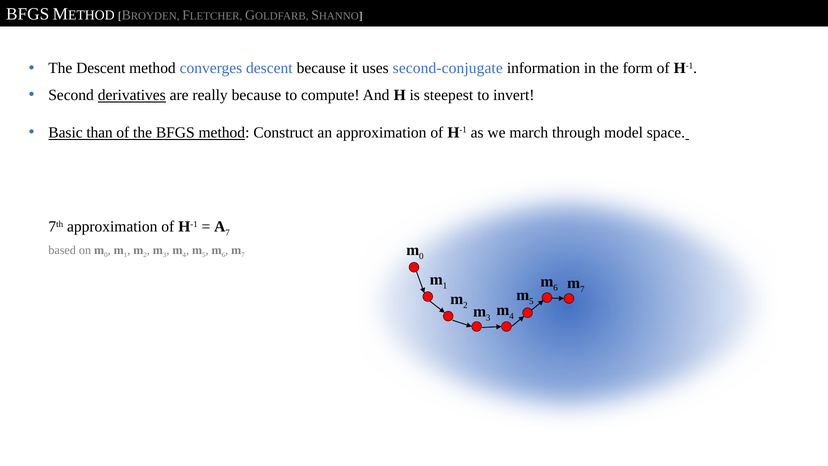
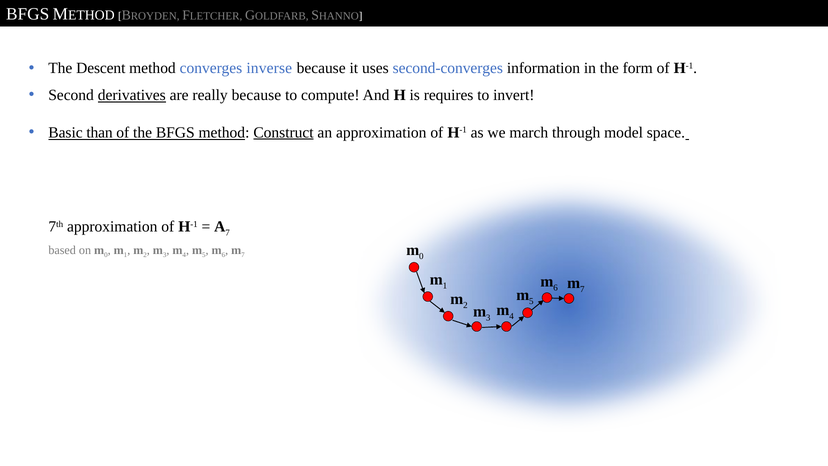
converges descent: descent -> inverse
second-conjugate: second-conjugate -> second-converges
steepest: steepest -> requires
Construct underline: none -> present
